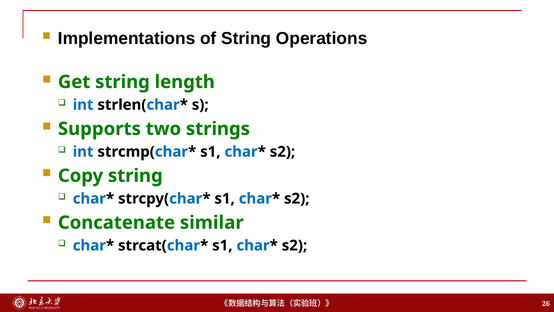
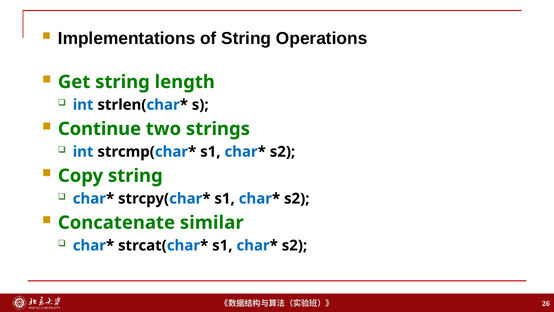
Supports: Supports -> Continue
